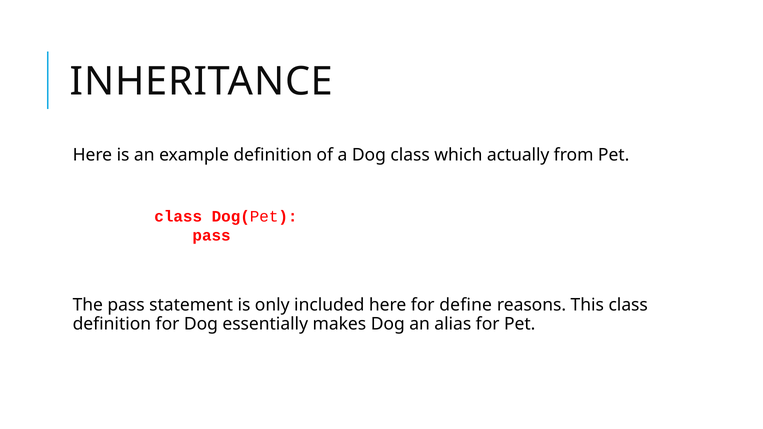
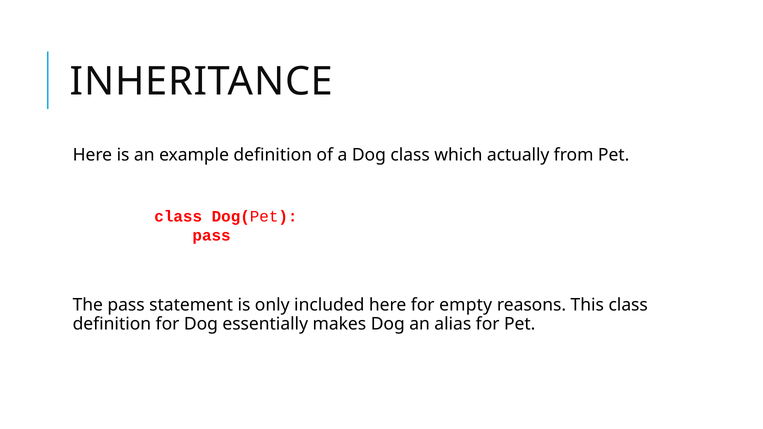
define: define -> empty
